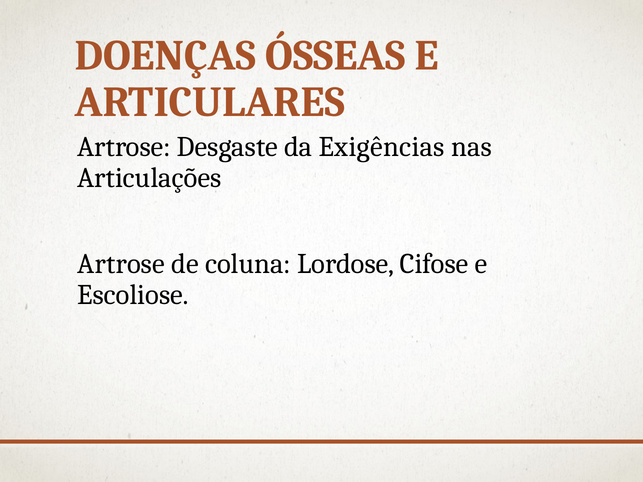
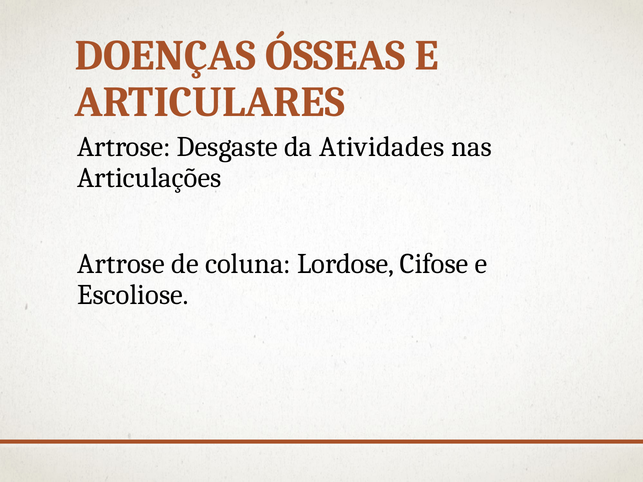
Exigências: Exigências -> Atividades
